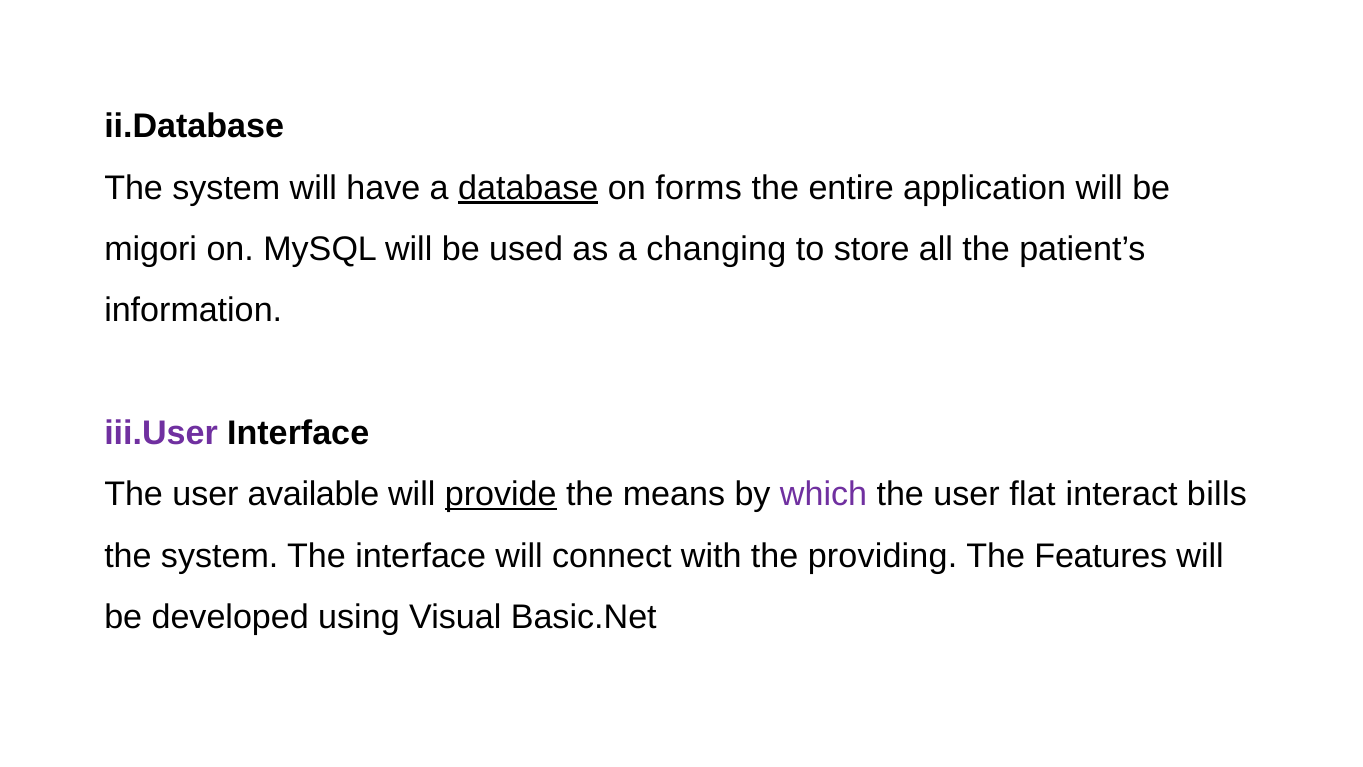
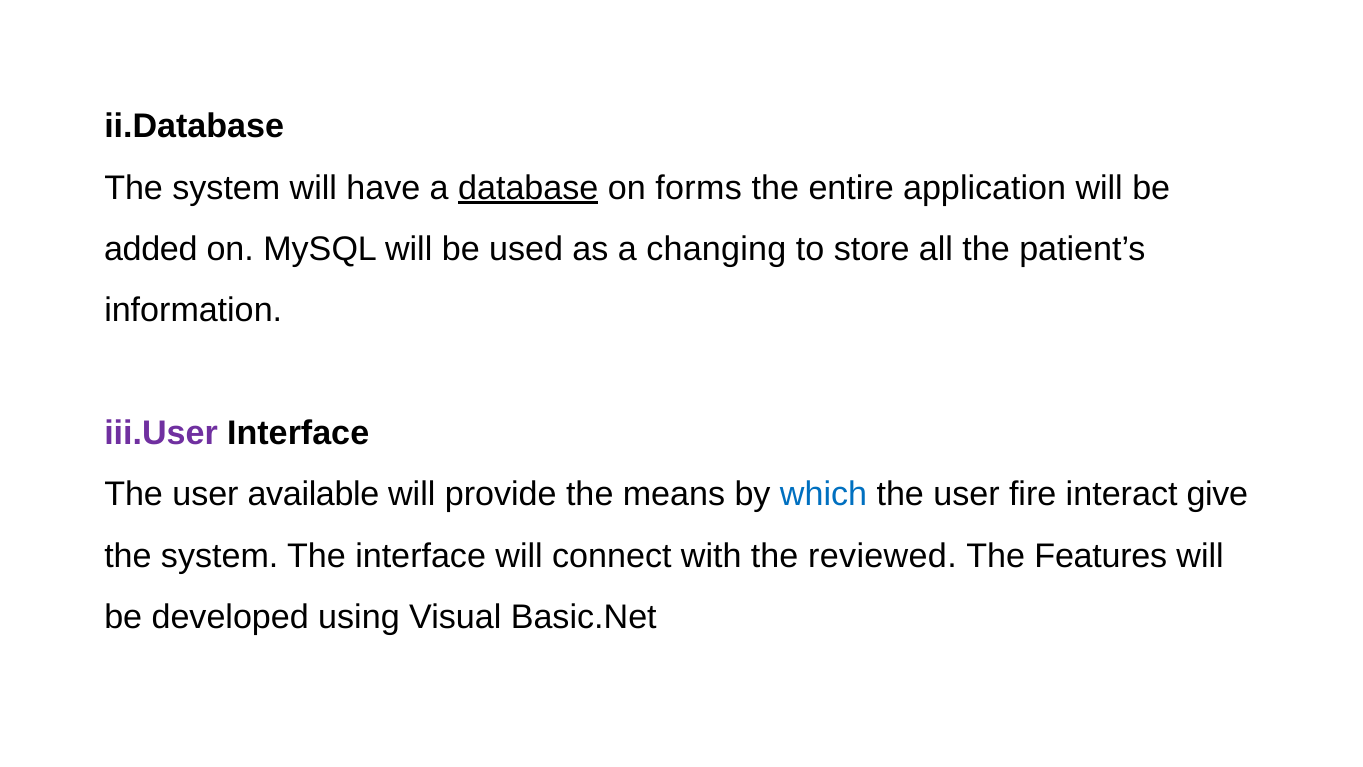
migori: migori -> added
provide underline: present -> none
which colour: purple -> blue
flat: flat -> fire
bills: bills -> give
providing: providing -> reviewed
